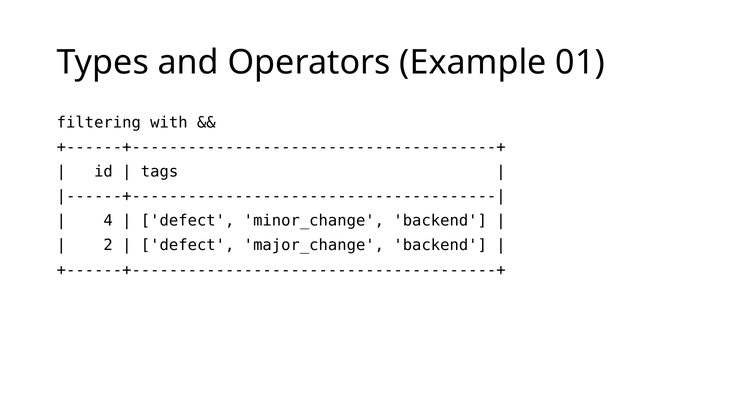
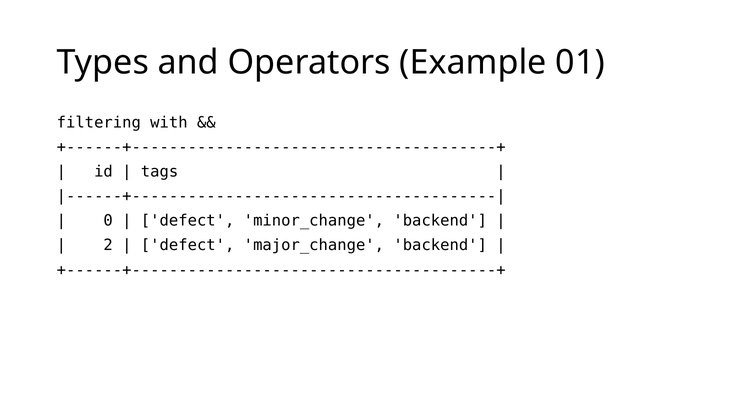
4: 4 -> 0
